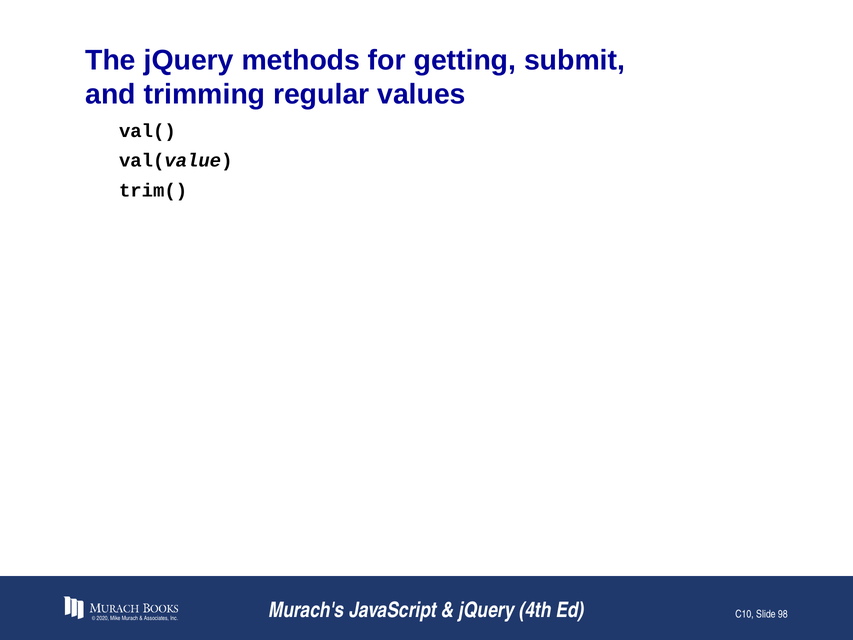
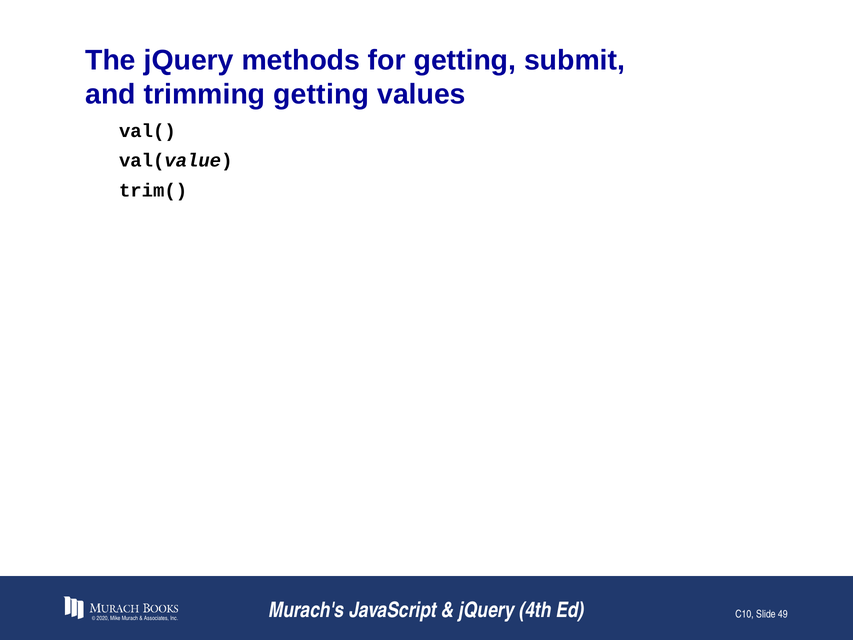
trimming regular: regular -> getting
98: 98 -> 49
